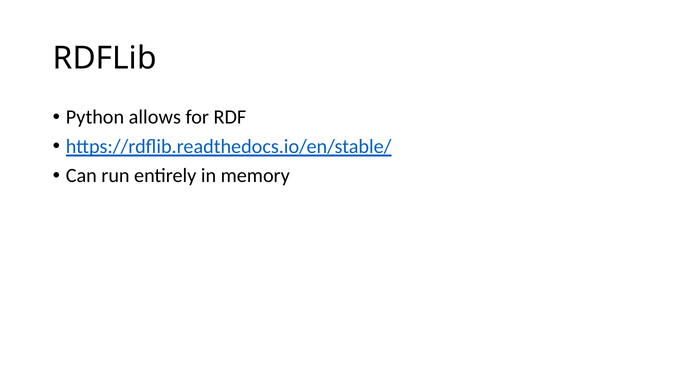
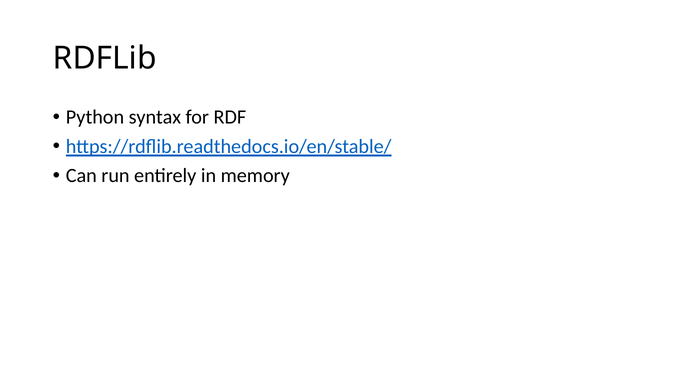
allows: allows -> syntax
